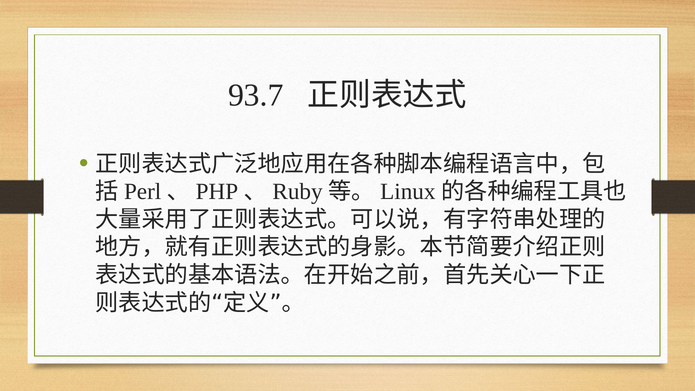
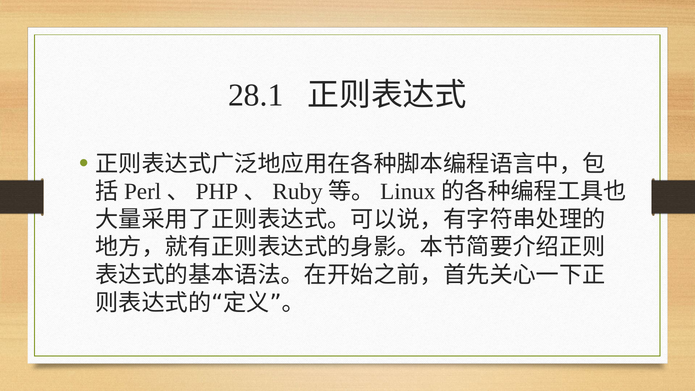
93.7: 93.7 -> 28.1
